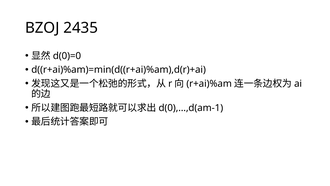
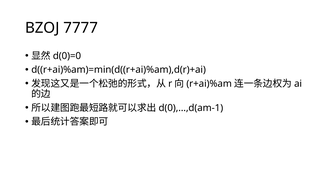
2435: 2435 -> 7777
